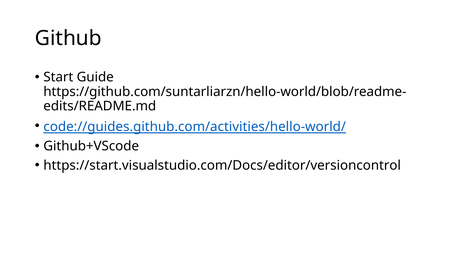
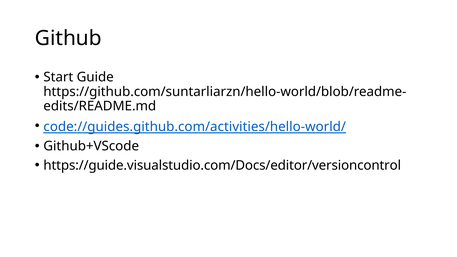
https://start.visualstudio.com/Docs/editor/versioncontrol: https://start.visualstudio.com/Docs/editor/versioncontrol -> https://guide.visualstudio.com/Docs/editor/versioncontrol
